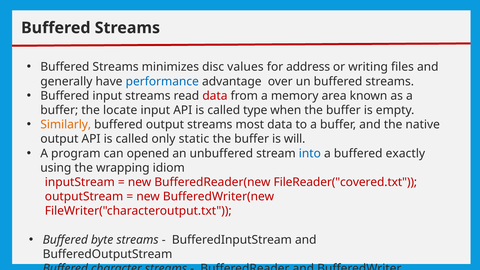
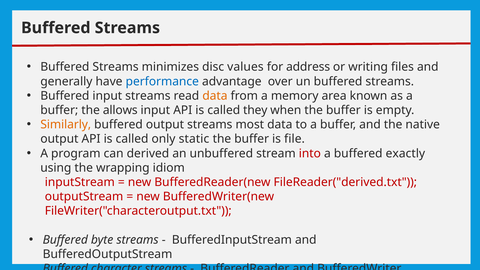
data at (215, 96) colour: red -> orange
locate: locate -> allows
type: type -> they
will: will -> file
opened: opened -> derived
into colour: blue -> red
FileReader("covered.txt: FileReader("covered.txt -> FileReader("derived.txt
